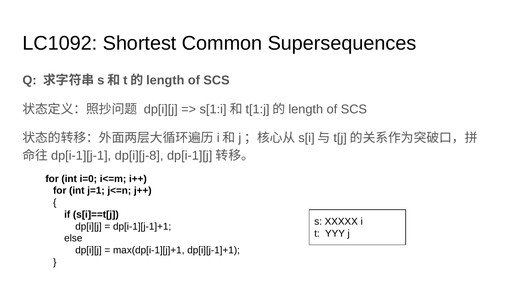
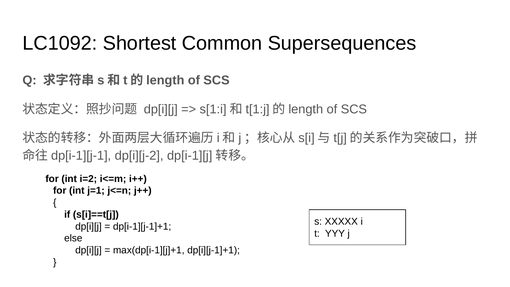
dp[i][j-8: dp[i][j-8 -> dp[i][j-2
i=0: i=0 -> i=2
